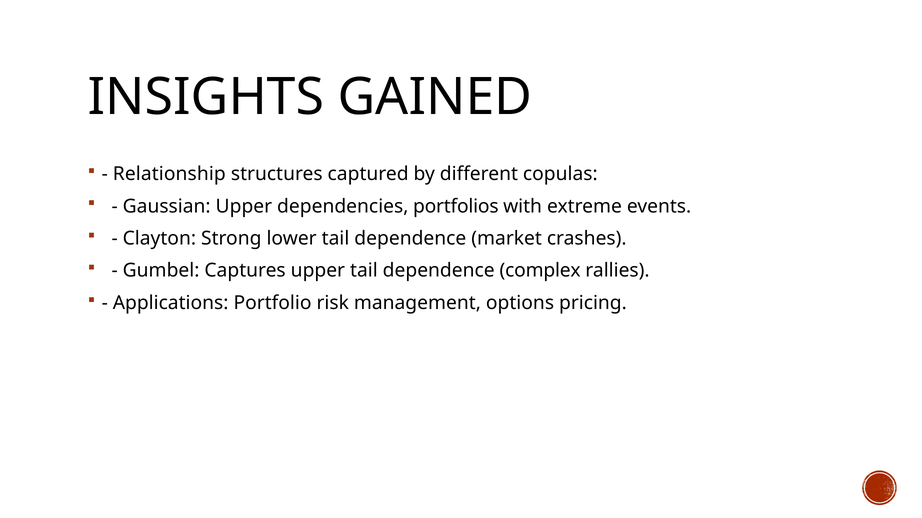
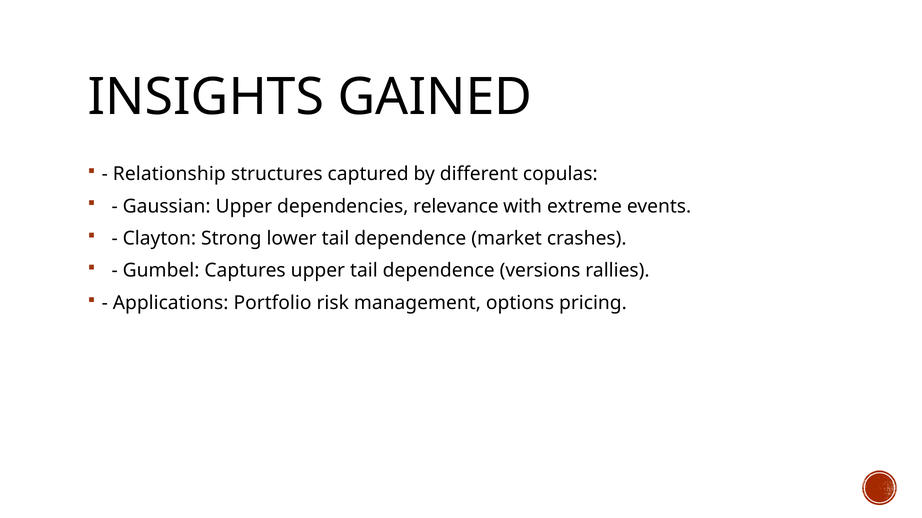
portfolios: portfolios -> relevance
complex: complex -> versions
